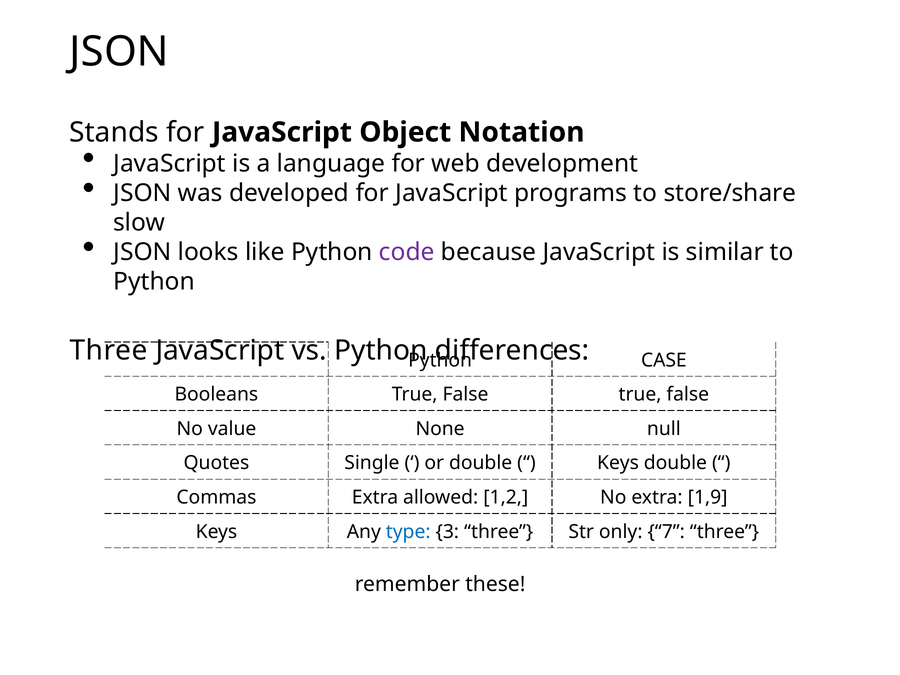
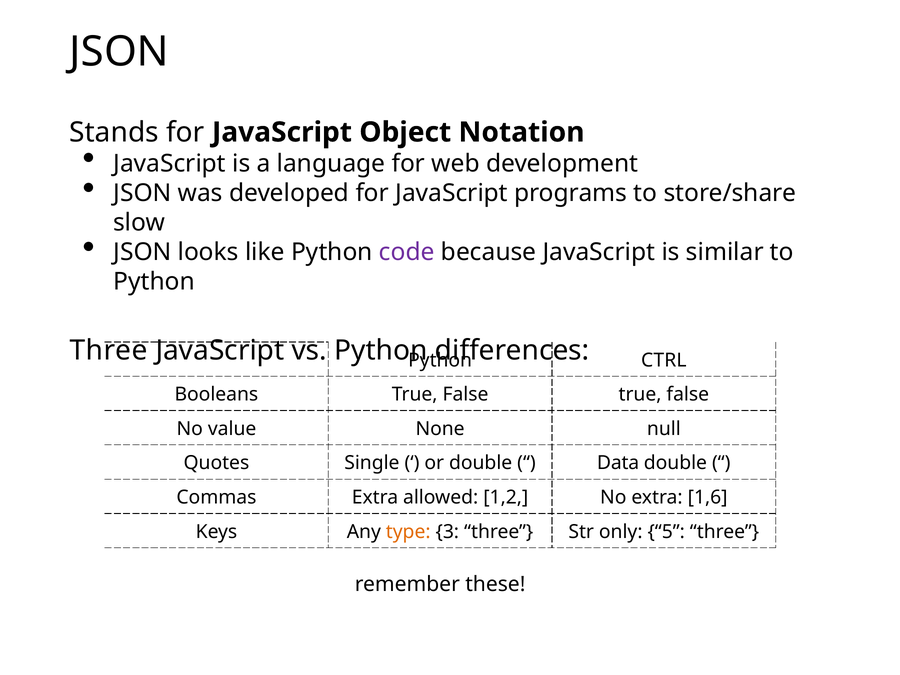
CASE: CASE -> CTRL
Keys at (618, 463): Keys -> Data
1,9: 1,9 -> 1,6
type colour: blue -> orange
7: 7 -> 5
